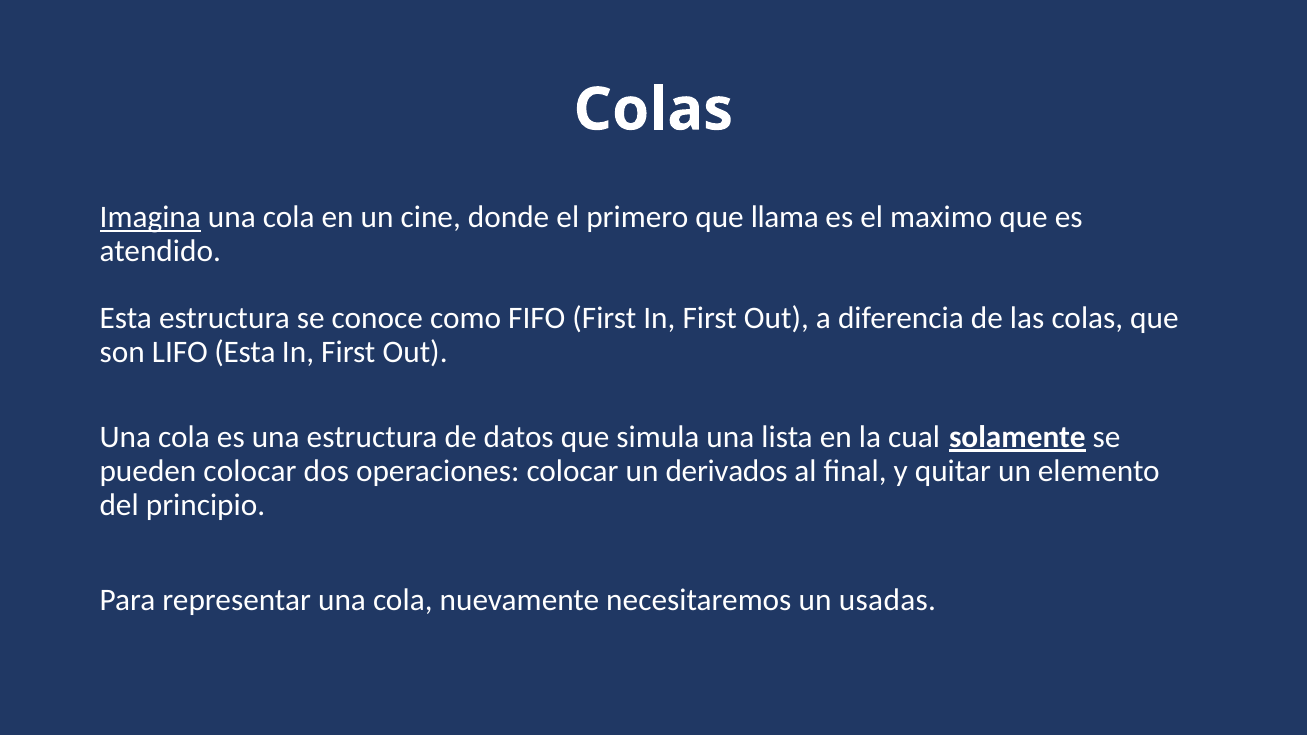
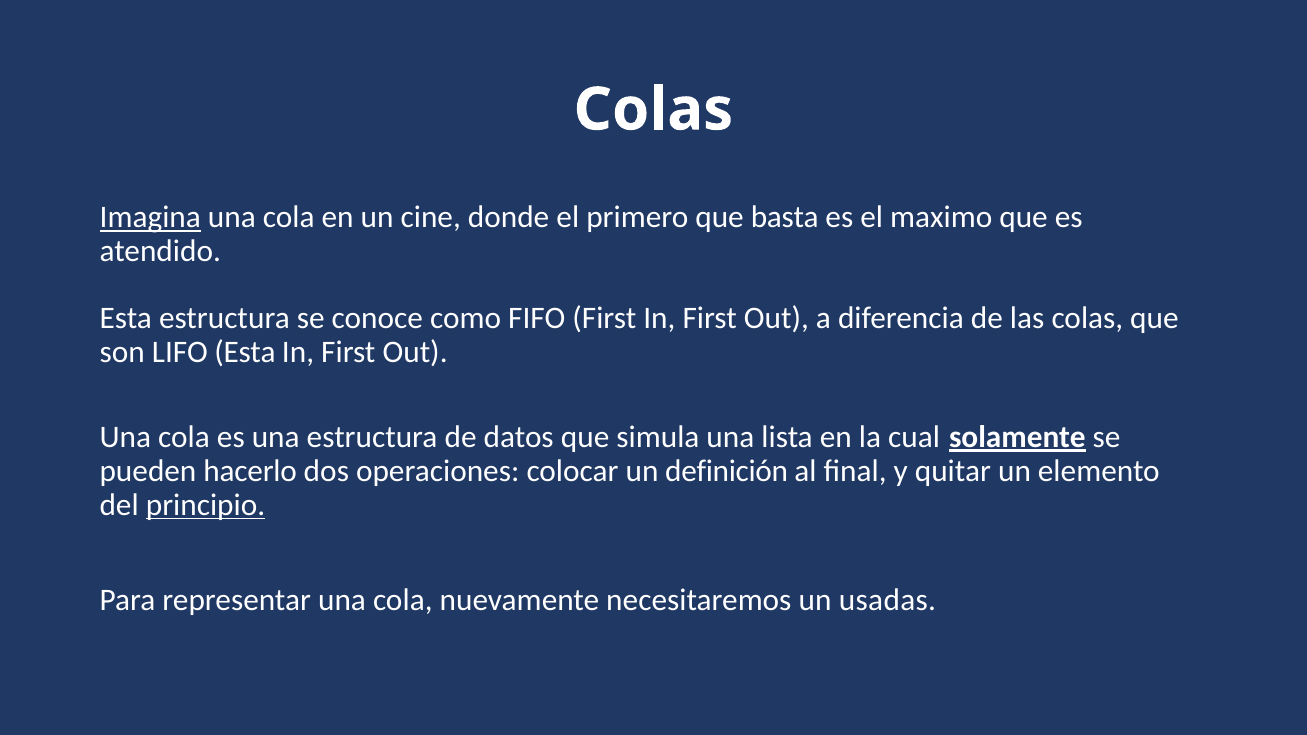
llama: llama -> basta
pueden colocar: colocar -> hacerlo
derivados: derivados -> definición
principio underline: none -> present
